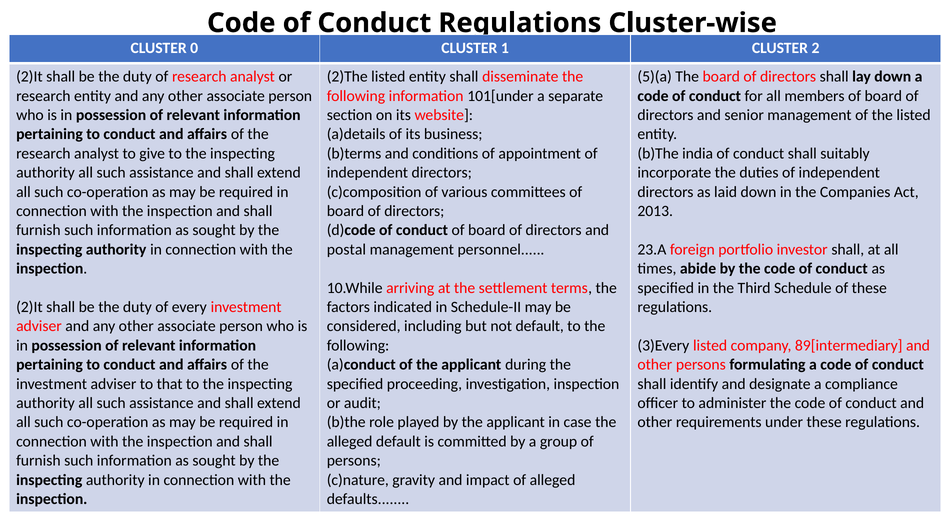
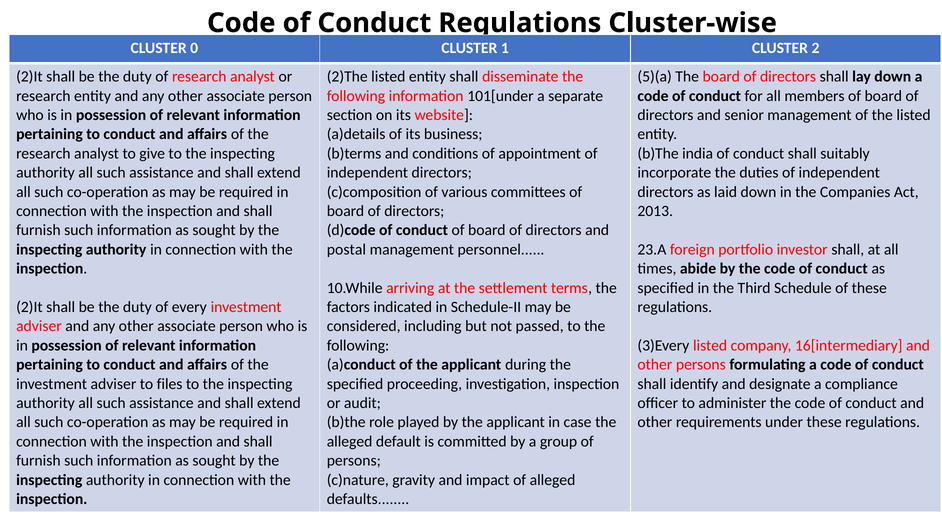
not default: default -> passed
89[intermediary: 89[intermediary -> 16[intermediary
that: that -> files
